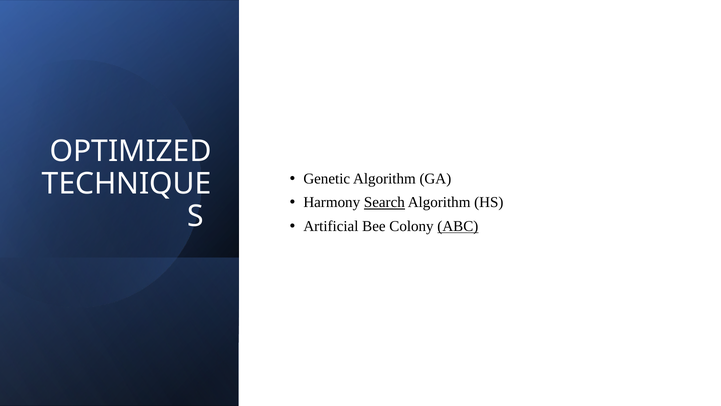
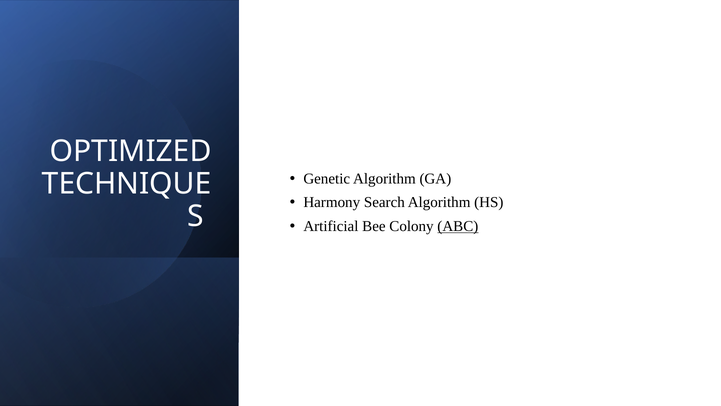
Search underline: present -> none
